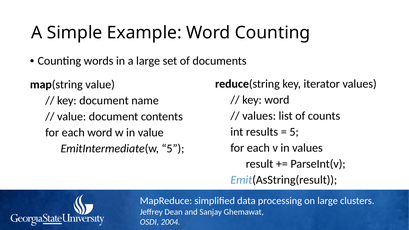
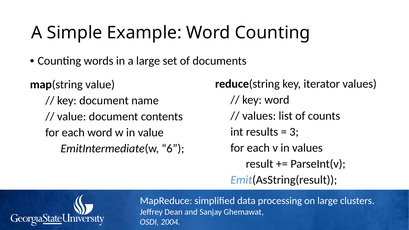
5 at (294, 132): 5 -> 3
EmitIntermediate(w 5: 5 -> 6
